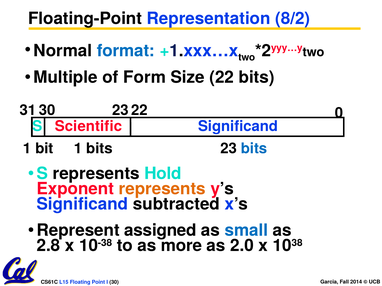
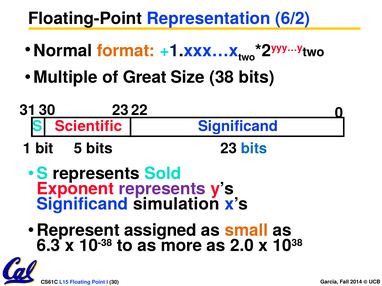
8/2: 8/2 -> 6/2
format colour: blue -> orange
Form: Form -> Great
22: 22 -> 38
bit 1: 1 -> 5
Hold: Hold -> Sold
represents at (162, 189) colour: orange -> purple
subtracted: subtracted -> simulation
small colour: blue -> orange
2.8: 2.8 -> 6.3
